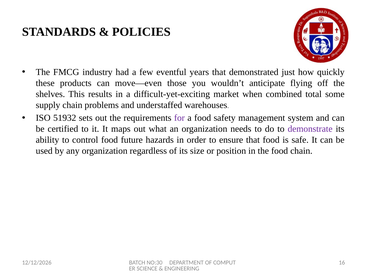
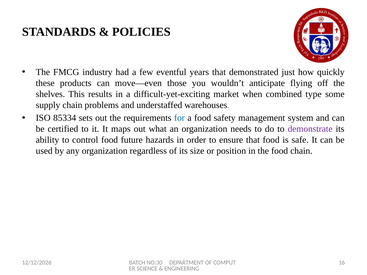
total: total -> type
51932: 51932 -> 85334
for colour: purple -> blue
